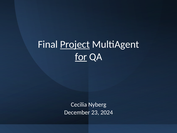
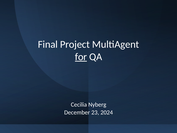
Project underline: present -> none
